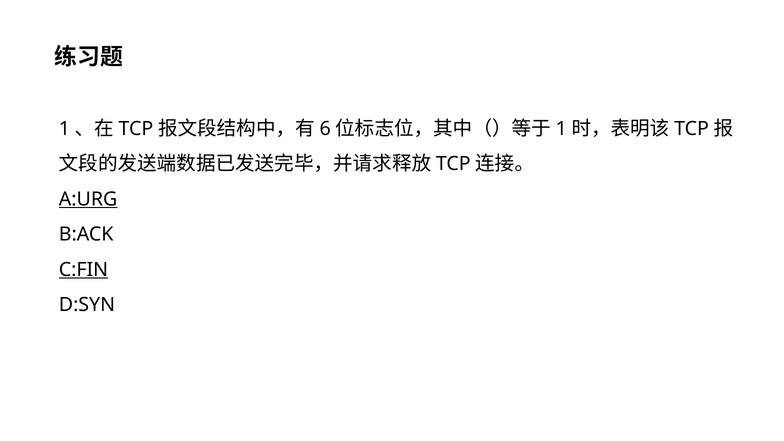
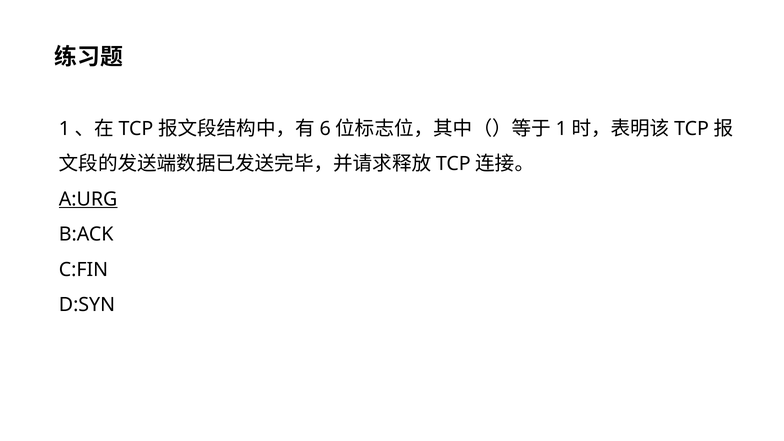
C:FIN underline: present -> none
